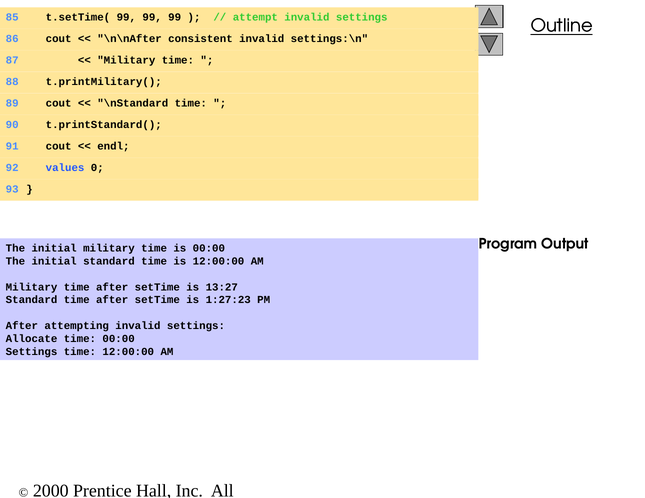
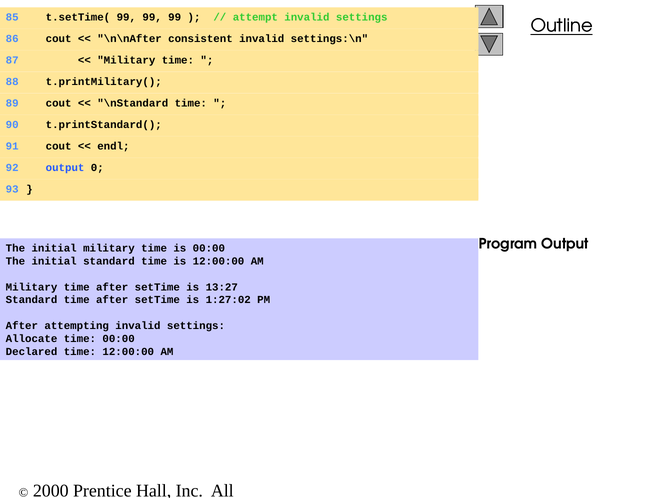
92 values: values -> output
1:27:23: 1:27:23 -> 1:27:02
Settings at (32, 352): Settings -> Declared
